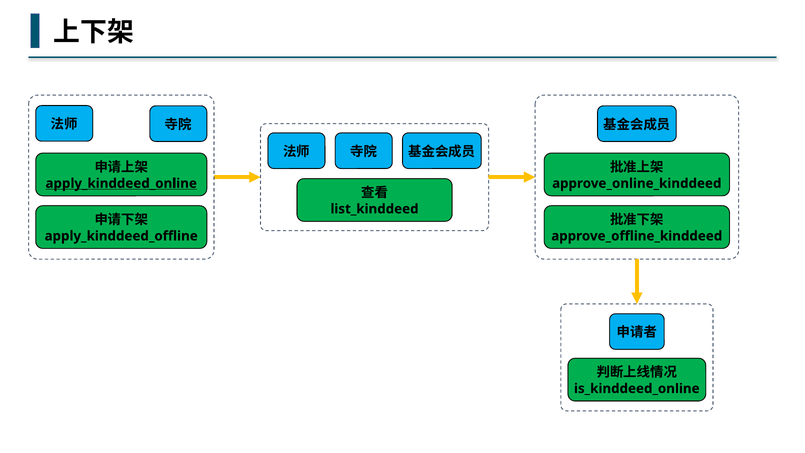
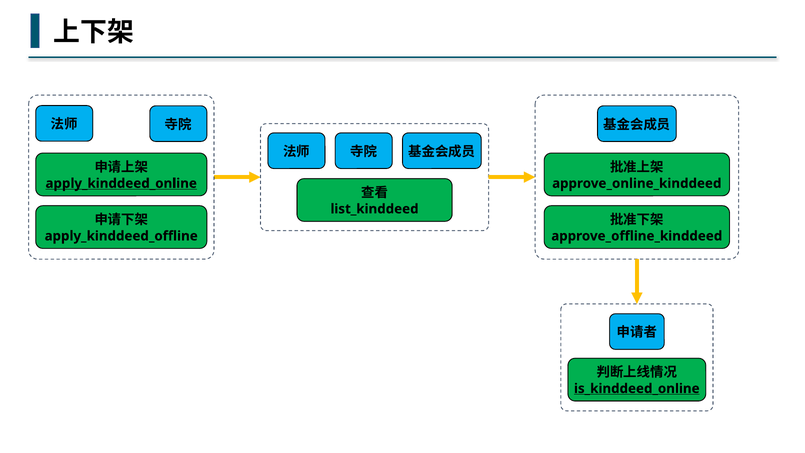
is_kinddeed_online underline: none -> present
